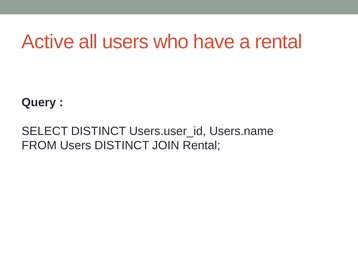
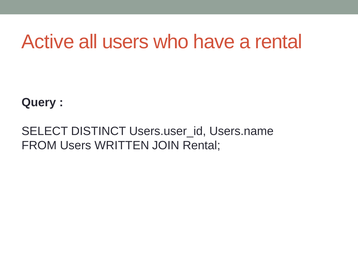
Users DISTINCT: DISTINCT -> WRITTEN
